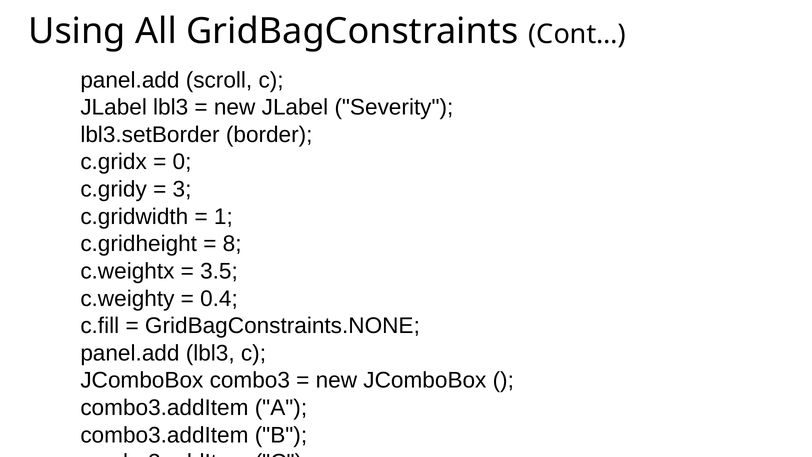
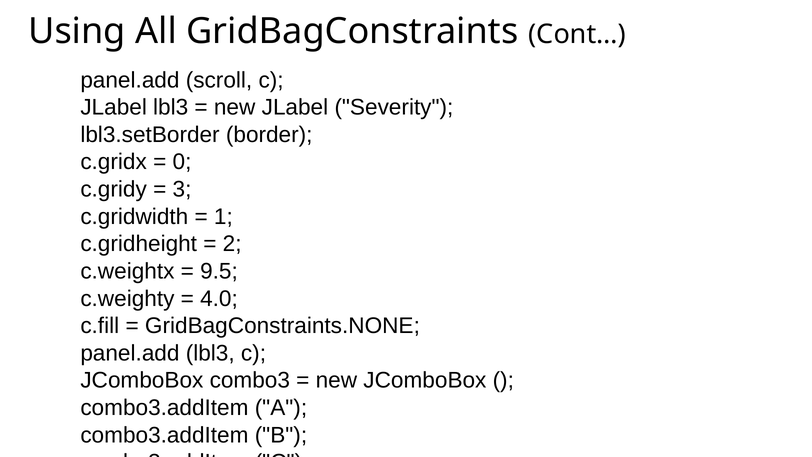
8: 8 -> 2
3.5: 3.5 -> 9.5
0.4: 0.4 -> 4.0
